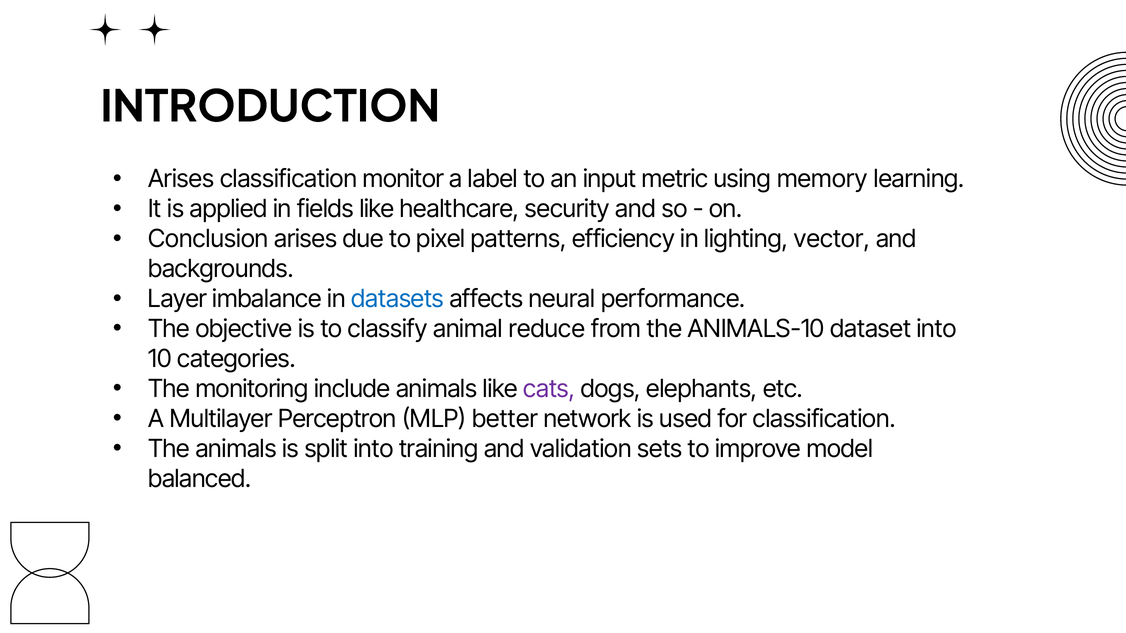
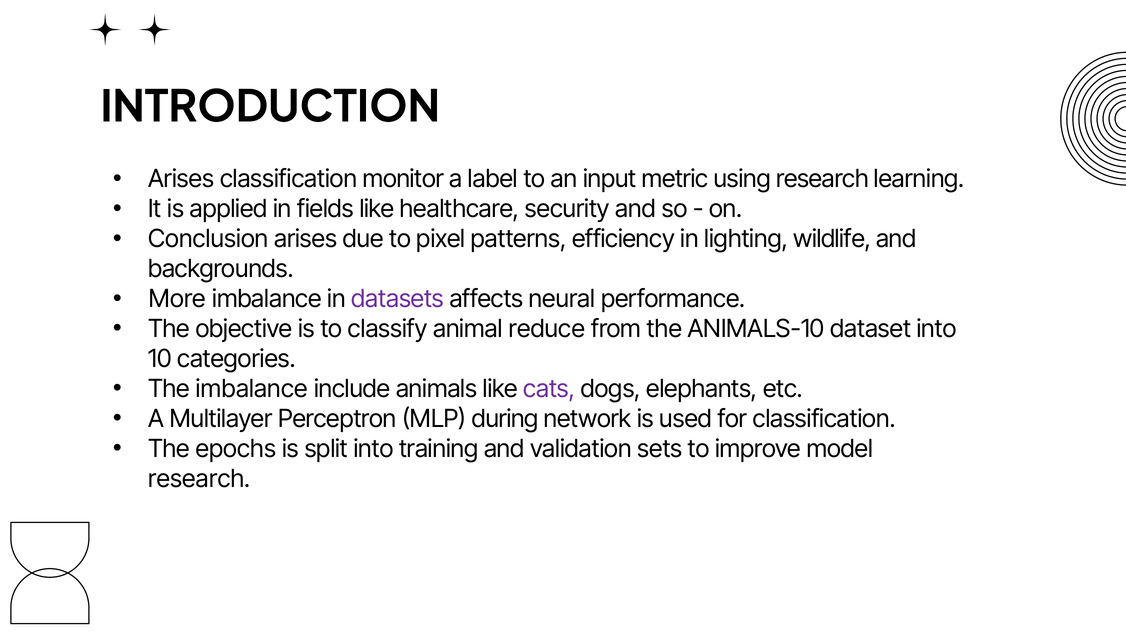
using memory: memory -> research
vector: vector -> wildlife
Layer: Layer -> More
datasets colour: blue -> purple
The monitoring: monitoring -> imbalance
better: better -> during
The animals: animals -> epochs
balanced at (200, 479): balanced -> research
